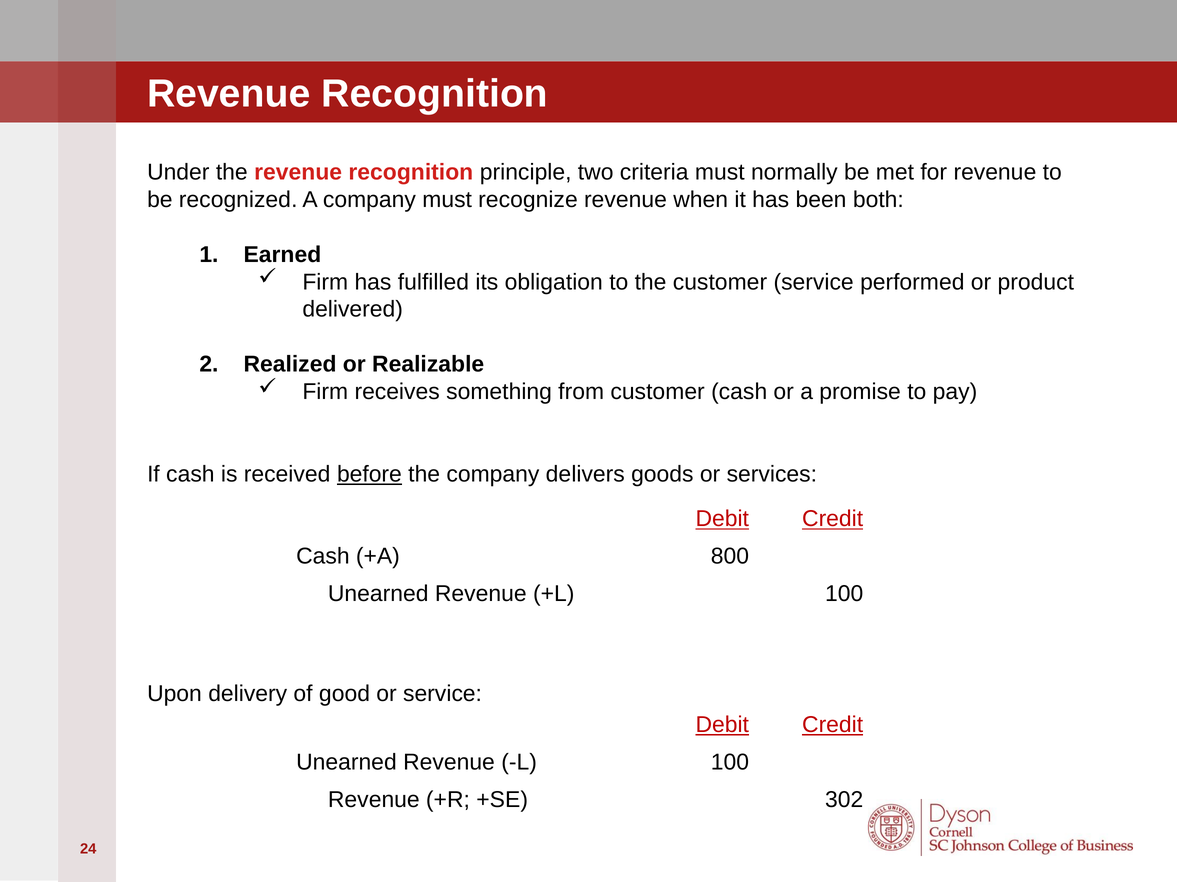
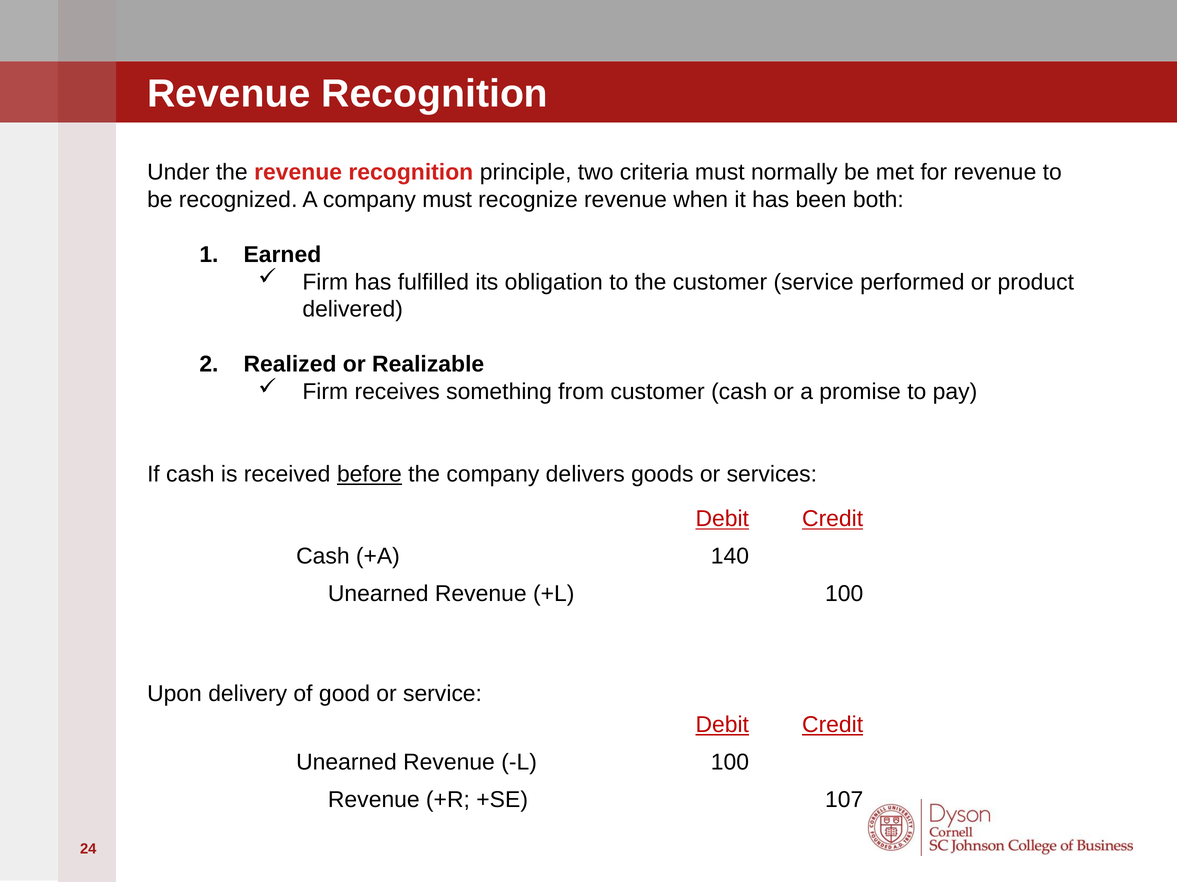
800: 800 -> 140
302: 302 -> 107
